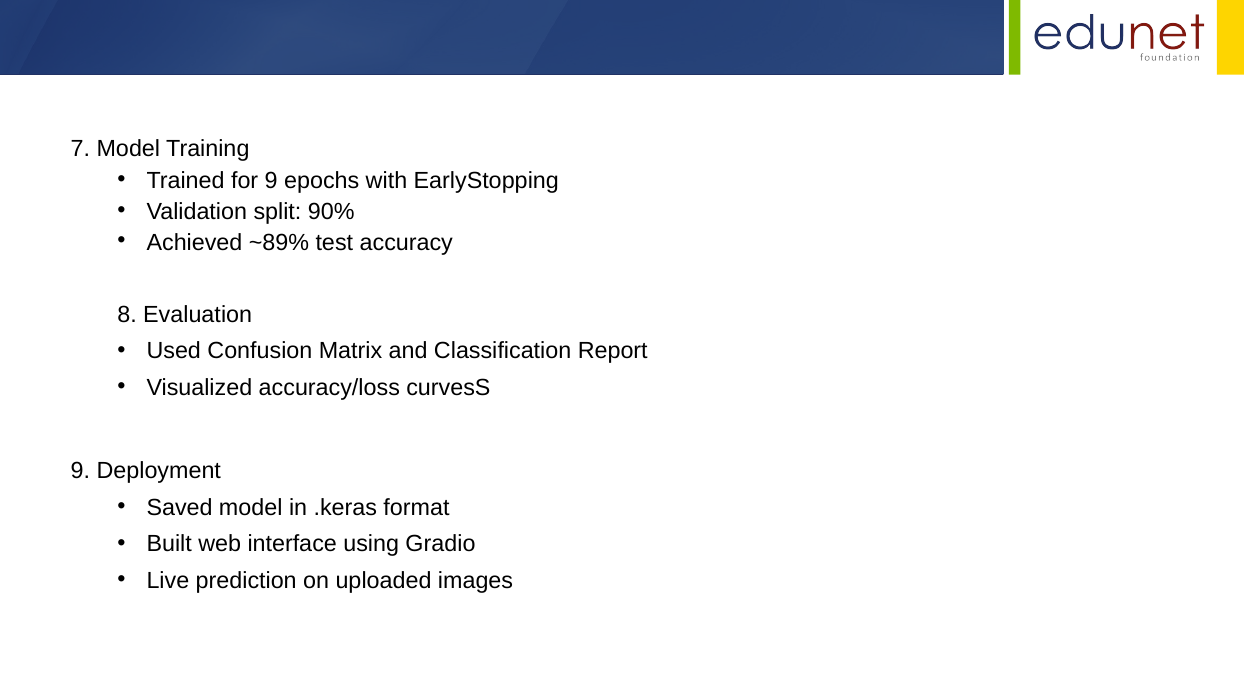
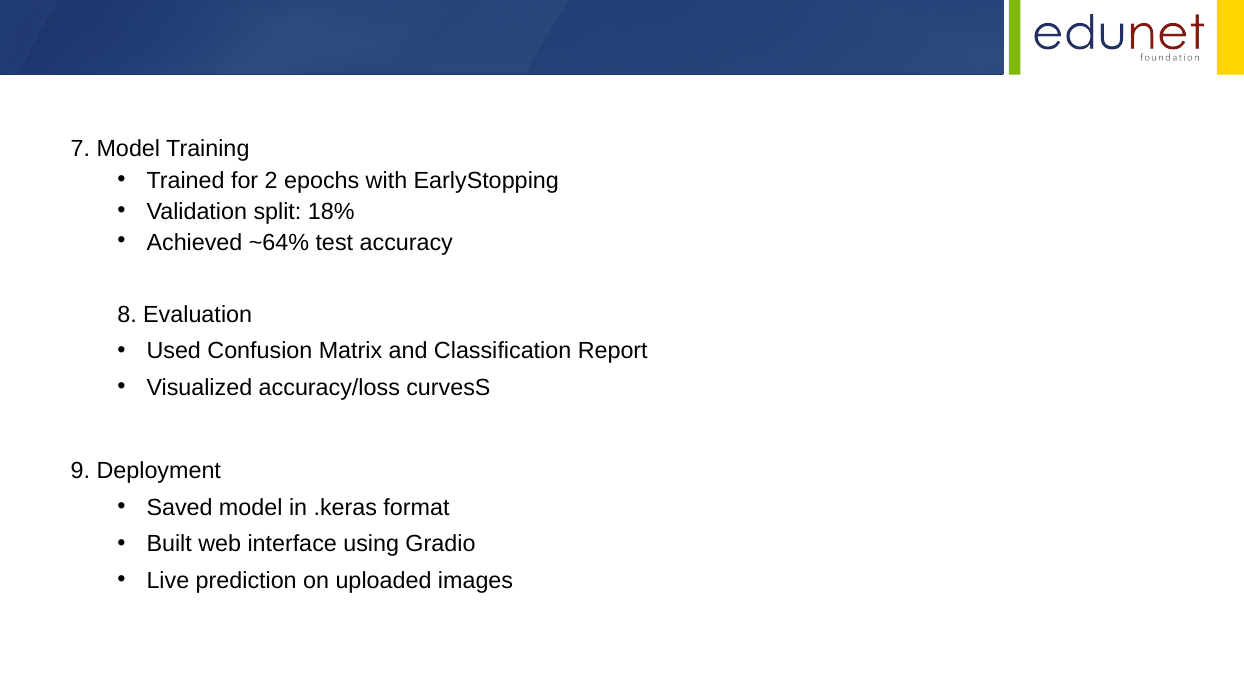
for 9: 9 -> 2
90%: 90% -> 18%
~89%: ~89% -> ~64%
